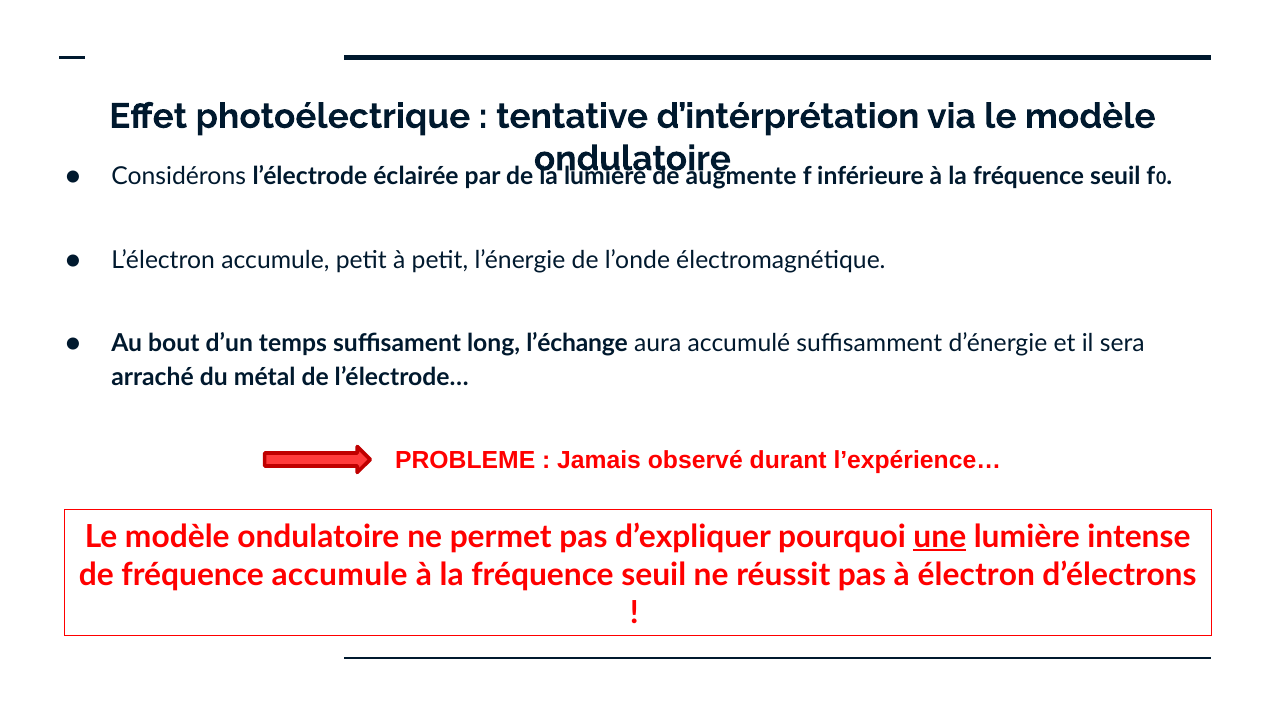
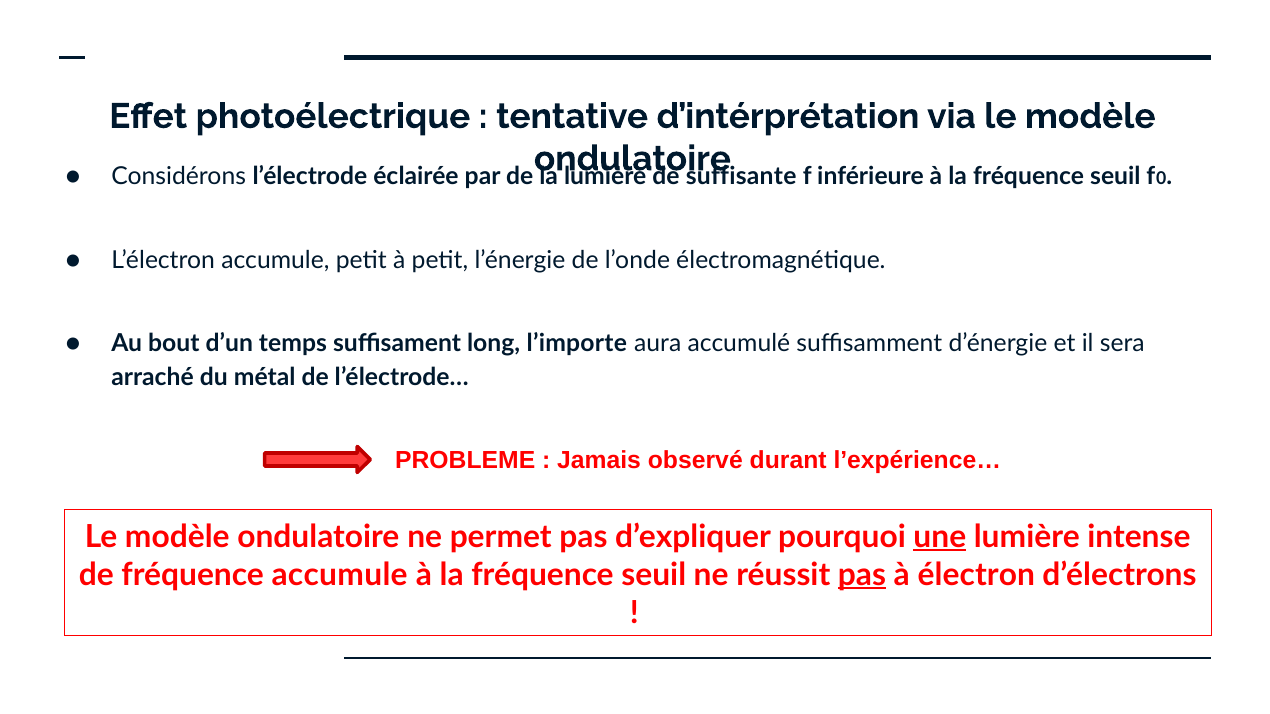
augmente: augmente -> suffisante
l’échange: l’échange -> l’importe
pas at (862, 575) underline: none -> present
